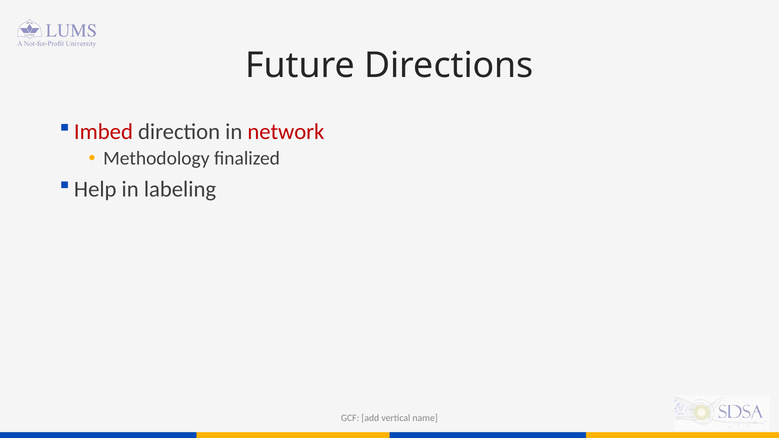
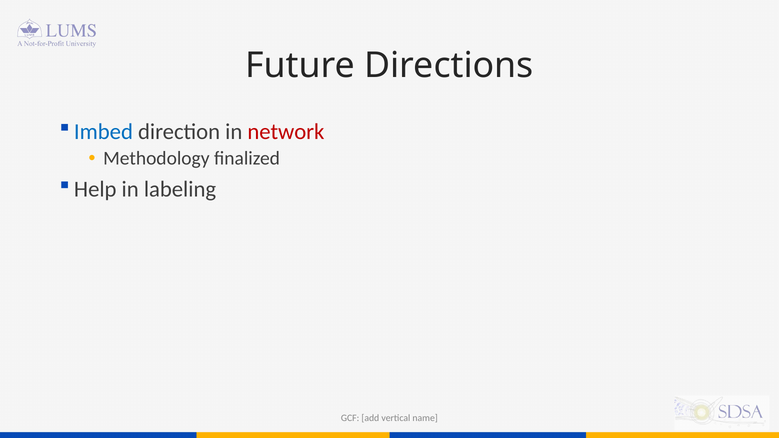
Imbed colour: red -> blue
